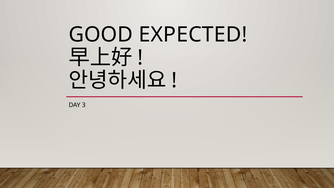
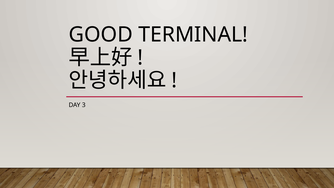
EXPECTED: EXPECTED -> TERMINAL
